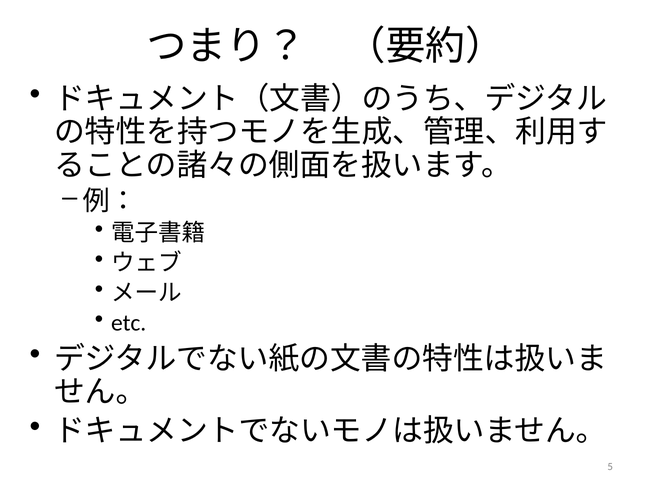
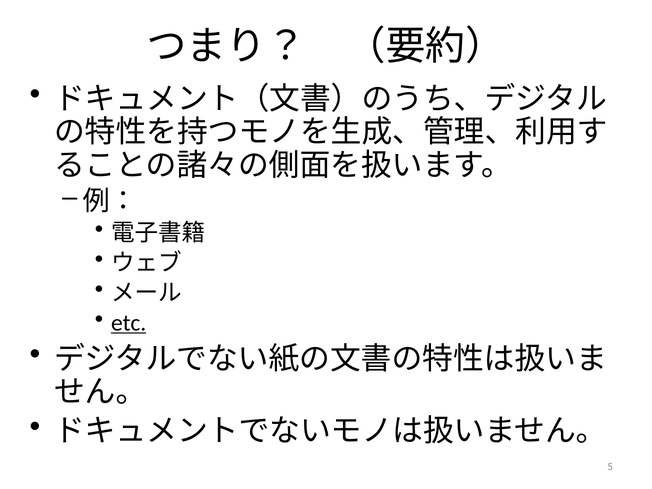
etc underline: none -> present
